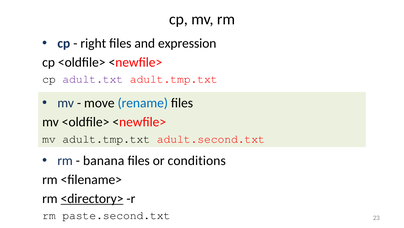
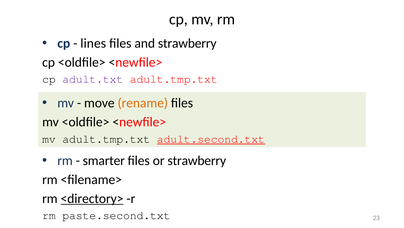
right: right -> lines
and expression: expression -> strawberry
rename colour: blue -> orange
adult.second.txt underline: none -> present
banana: banana -> smarter
or conditions: conditions -> strawberry
